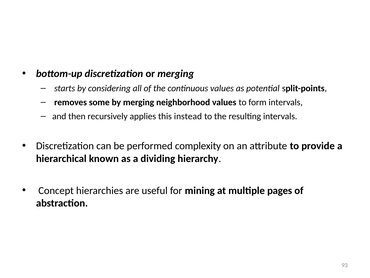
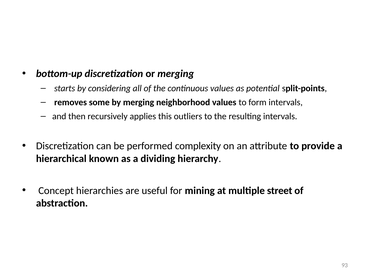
instead: instead -> outliers
pages: pages -> street
